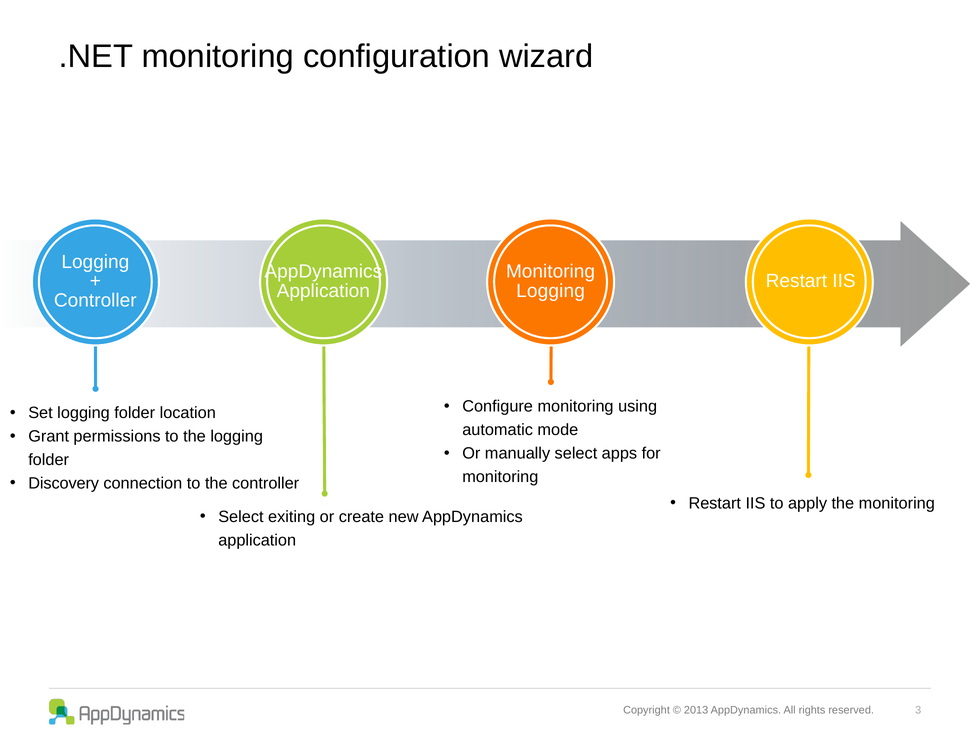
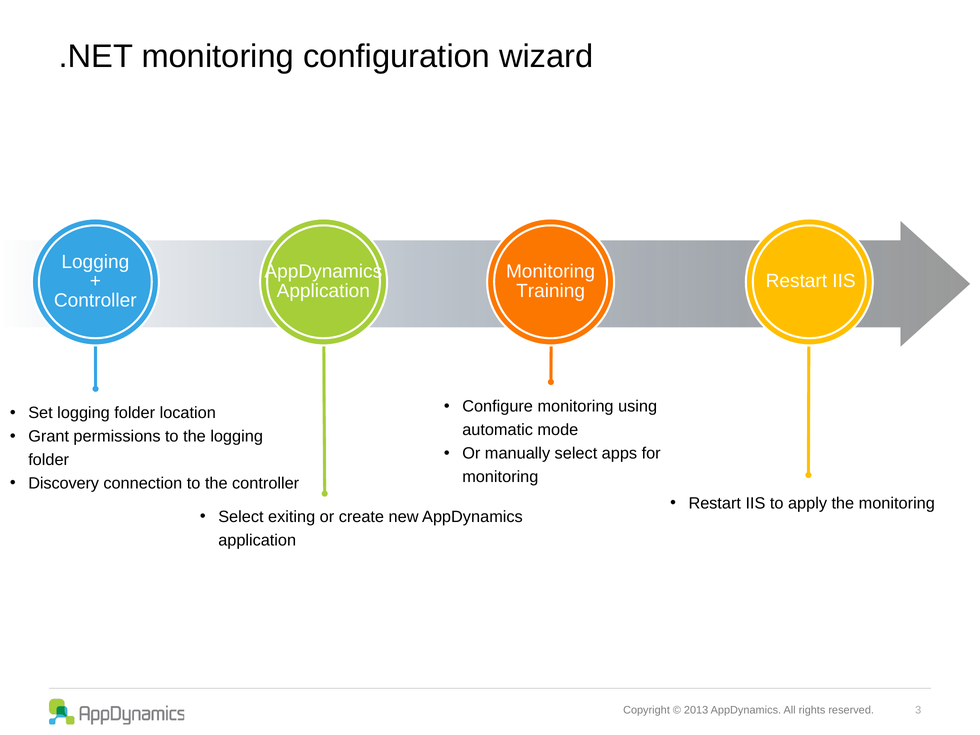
Logging at (551, 291): Logging -> Training
